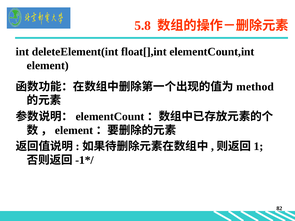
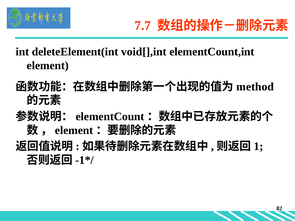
5.8: 5.8 -> 7.7
float[],int: float[],int -> void[],int
